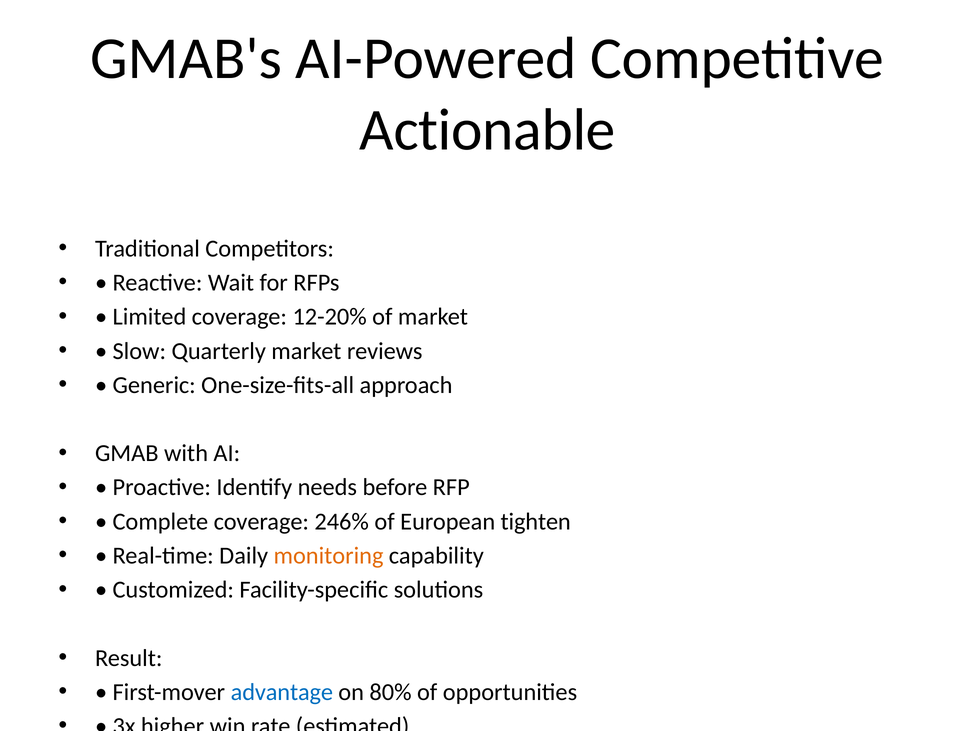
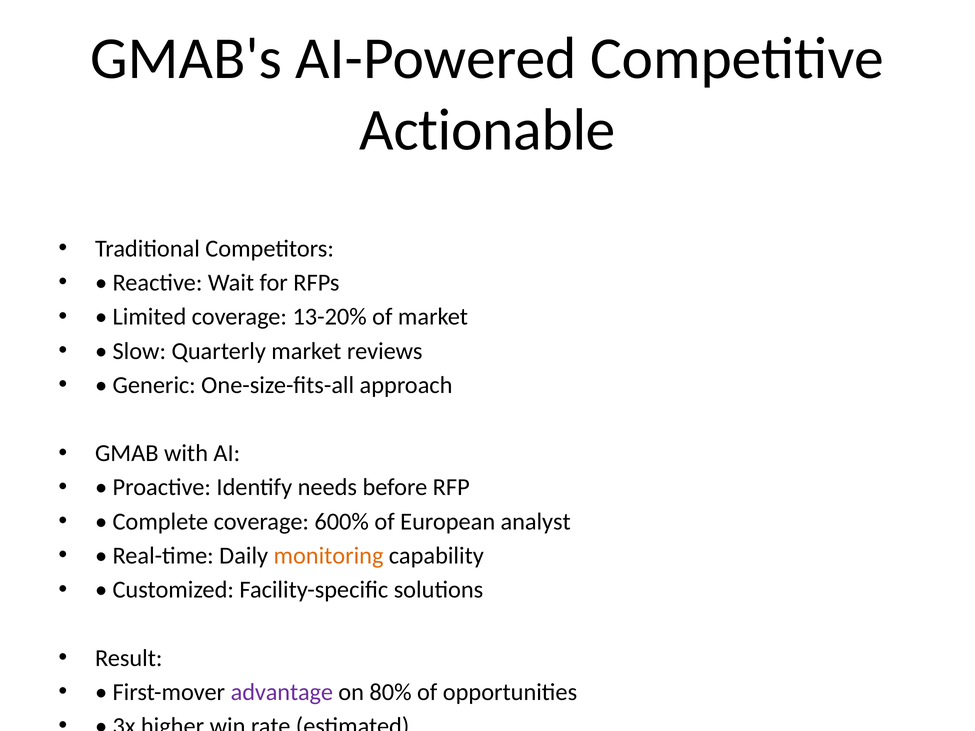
12-20%: 12-20% -> 13-20%
246%: 246% -> 600%
tighten: tighten -> analyst
advantage colour: blue -> purple
